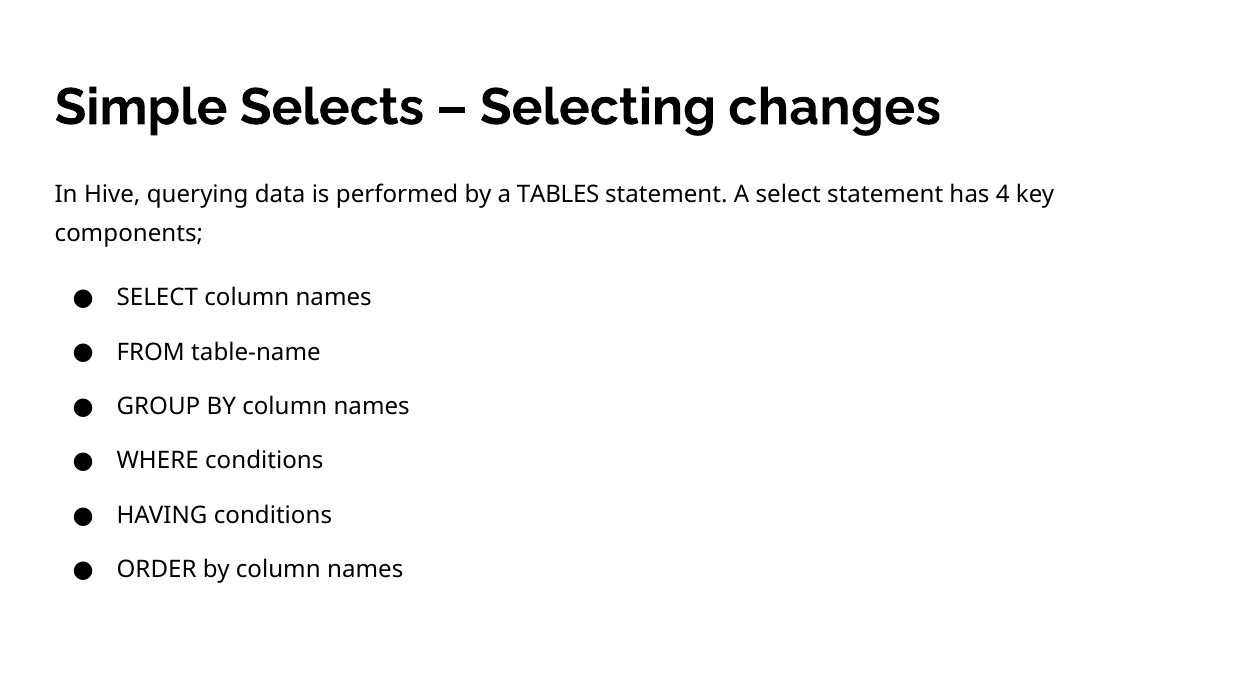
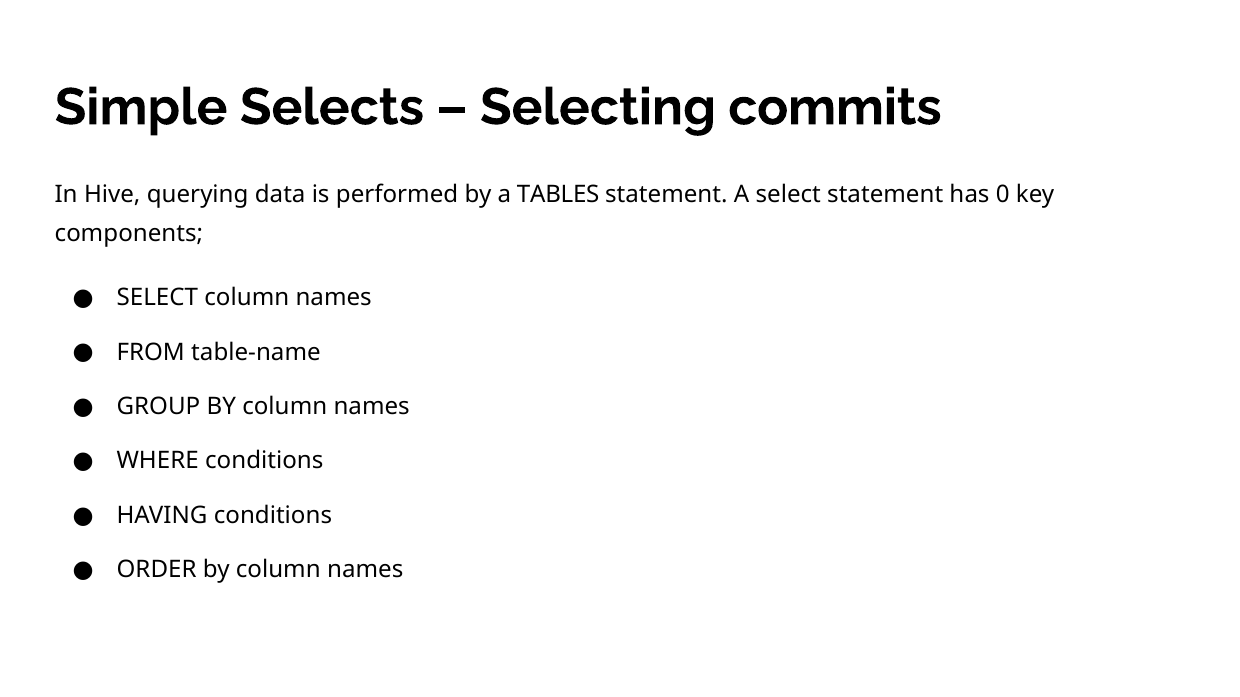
changes: changes -> commits
4: 4 -> 0
